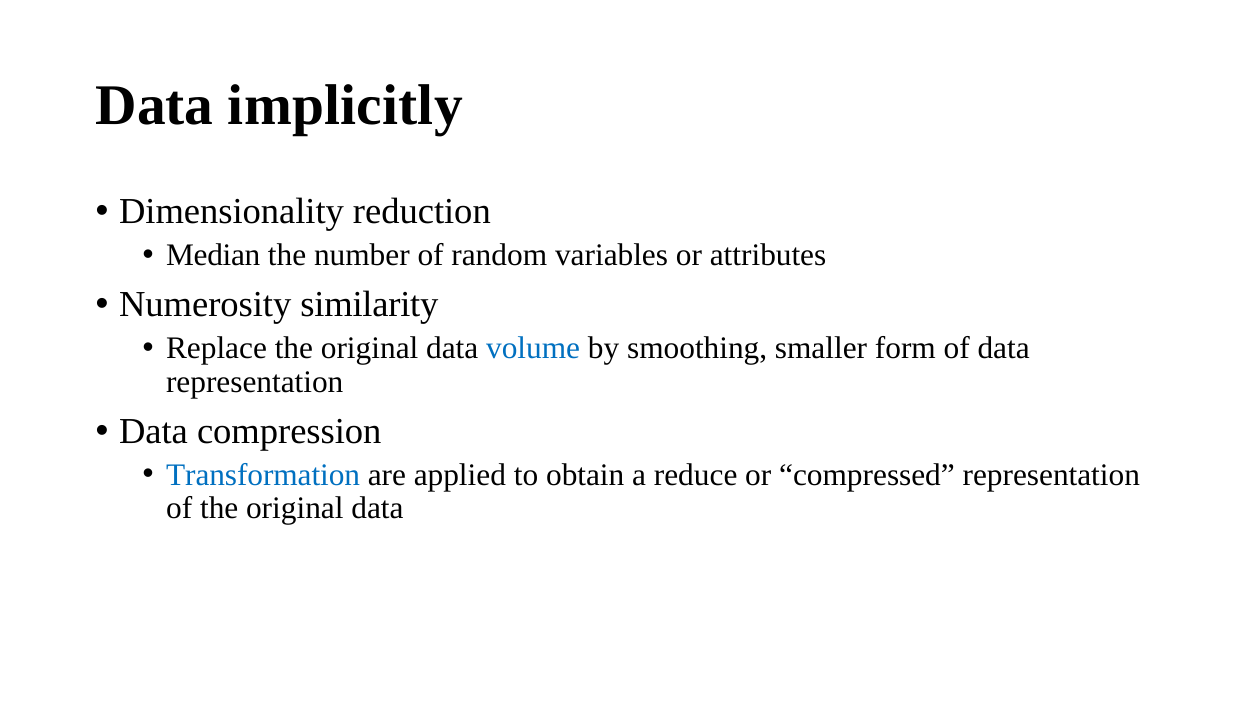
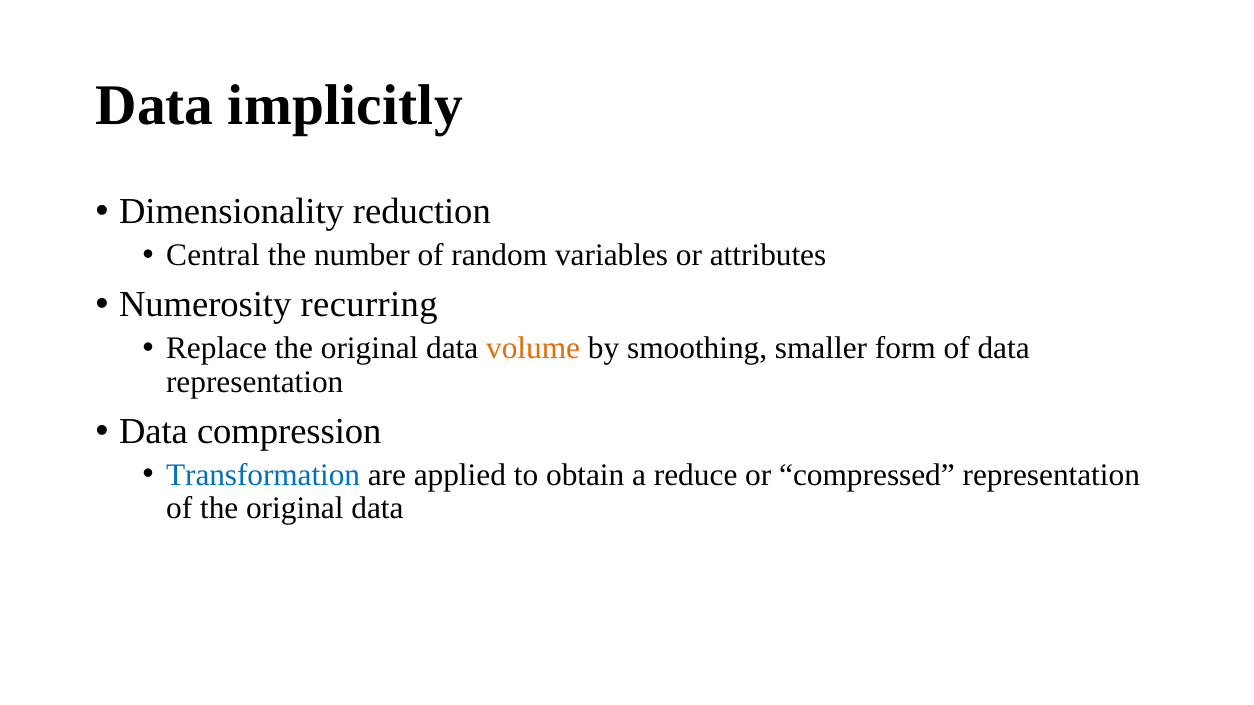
Median: Median -> Central
similarity: similarity -> recurring
volume colour: blue -> orange
